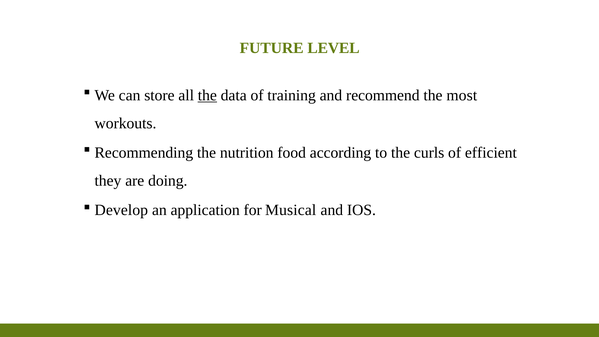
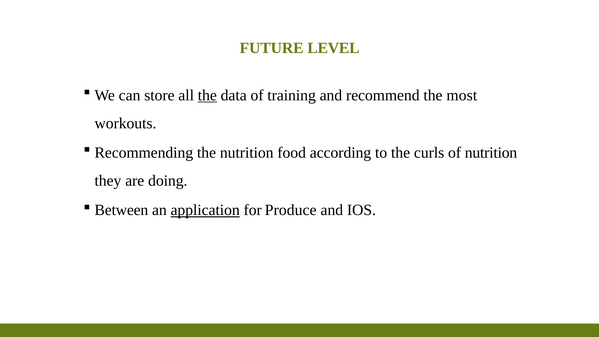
of efficient: efficient -> nutrition
Develop: Develop -> Between
application underline: none -> present
Musical: Musical -> Produce
